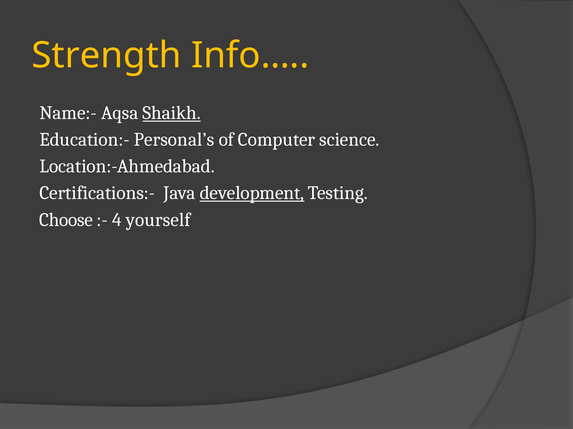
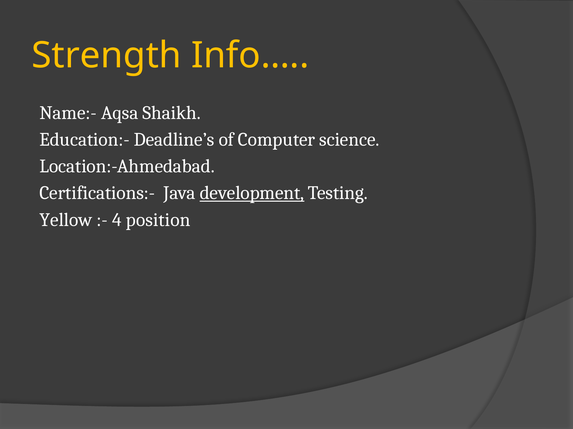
Shaikh underline: present -> none
Personal’s: Personal’s -> Deadline’s
Choose: Choose -> Yellow
yourself: yourself -> position
